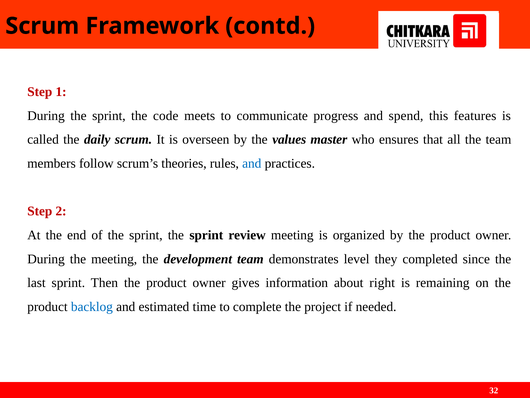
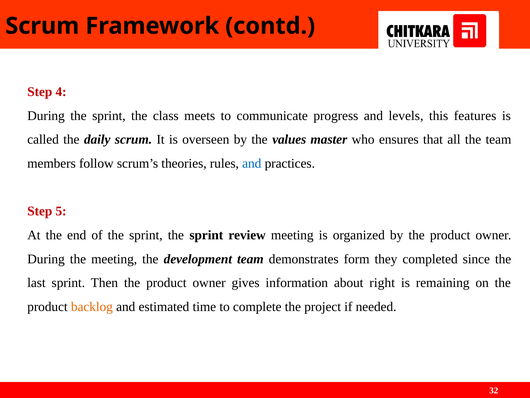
1: 1 -> 4
code: code -> class
spend: spend -> levels
2: 2 -> 5
level: level -> form
backlog colour: blue -> orange
